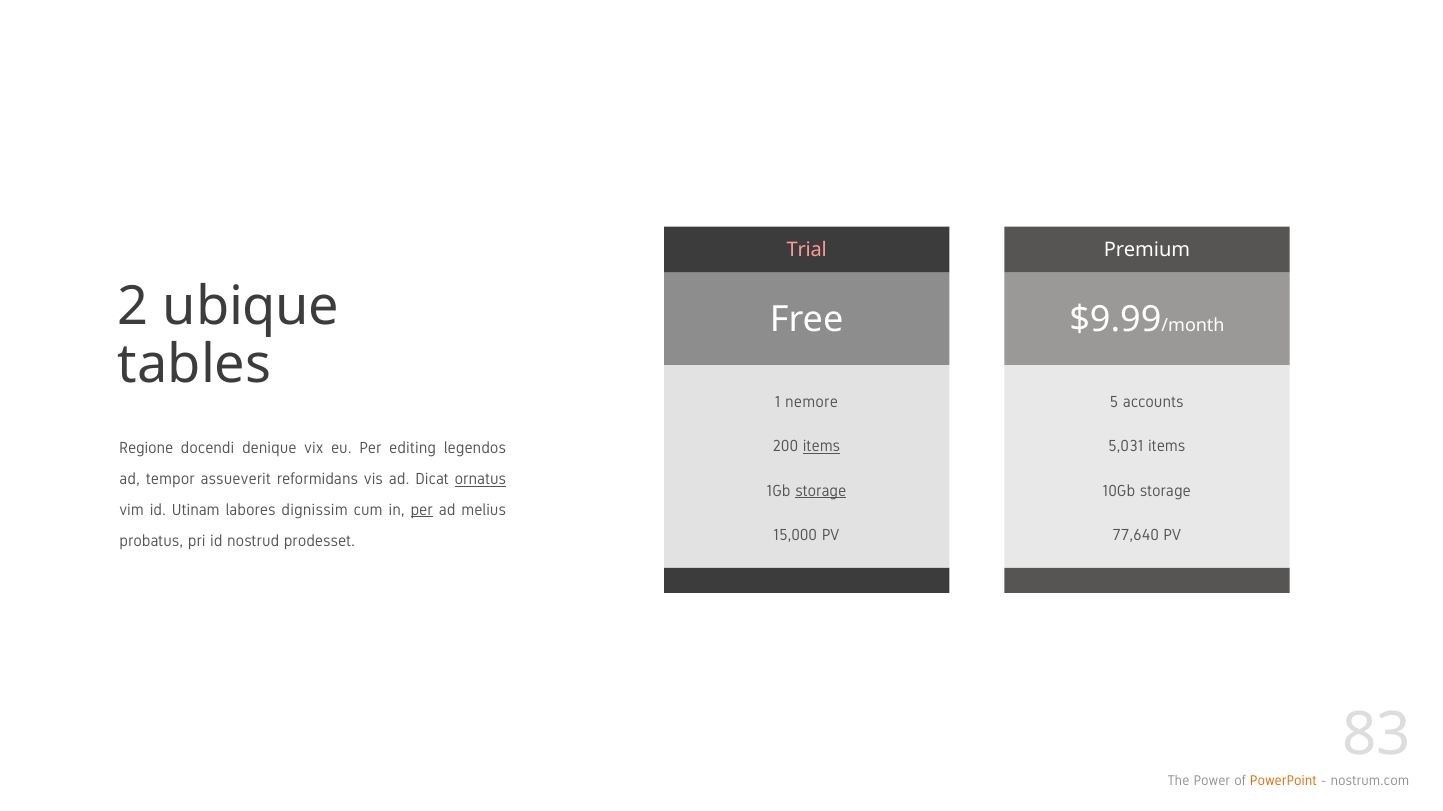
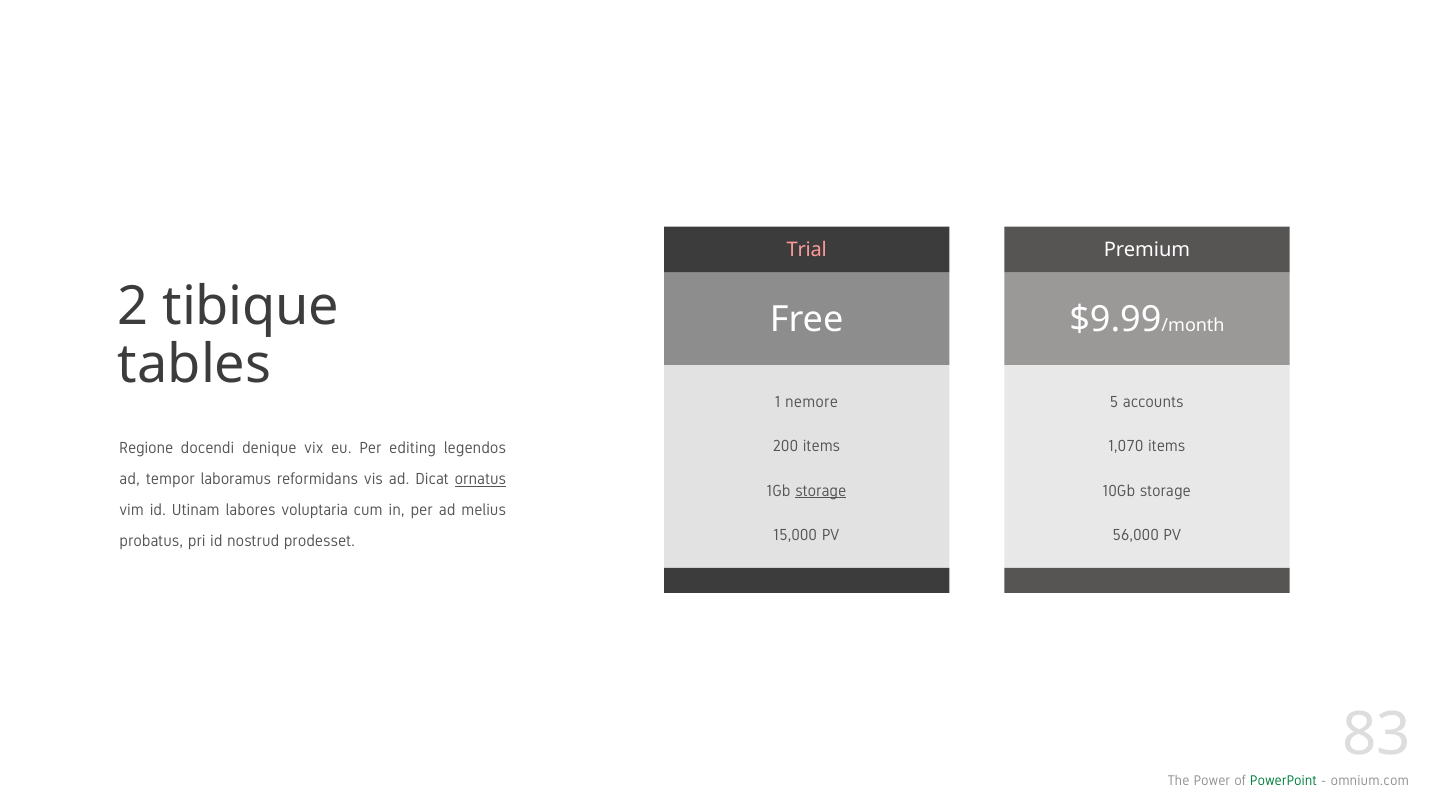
ubique: ubique -> tibique
items at (822, 447) underline: present -> none
5,031: 5,031 -> 1,070
assueverit: assueverit -> laboramus
dignissim: dignissim -> voluptaria
per at (422, 510) underline: present -> none
77,640: 77,640 -> 56,000
PowerPoint colour: orange -> green
nostrum.com: nostrum.com -> omnium.com
